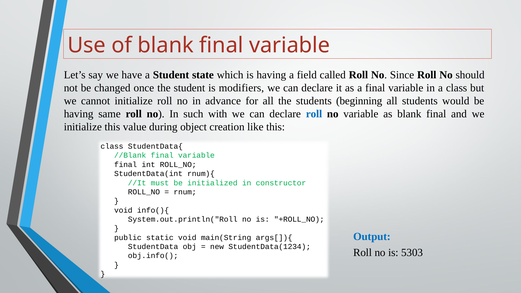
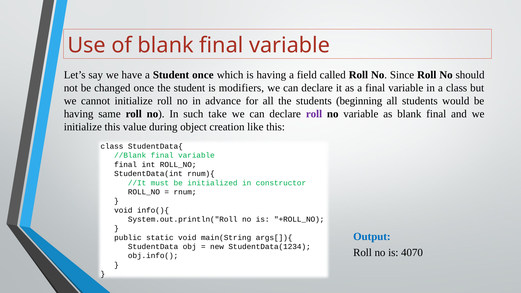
Student state: state -> once
with: with -> take
roll at (314, 114) colour: blue -> purple
5303: 5303 -> 4070
